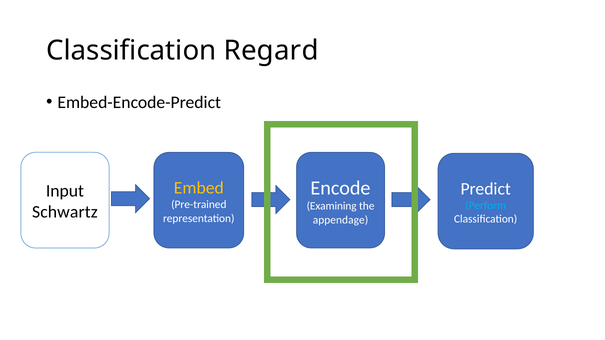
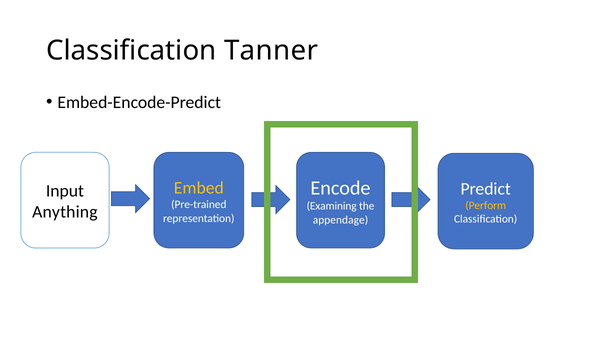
Regard: Regard -> Tanner
Perform colour: light blue -> yellow
Schwartz: Schwartz -> Anything
